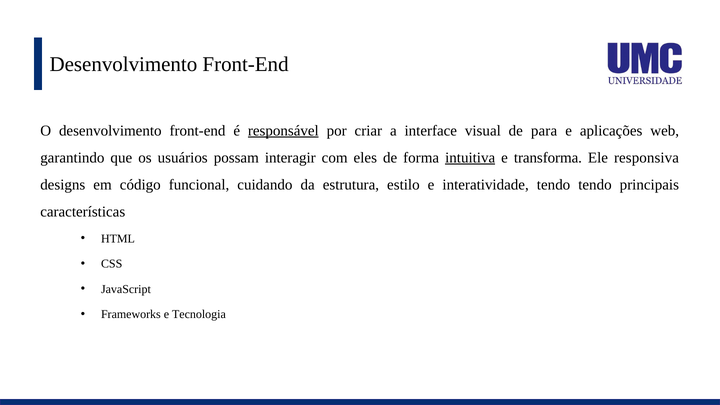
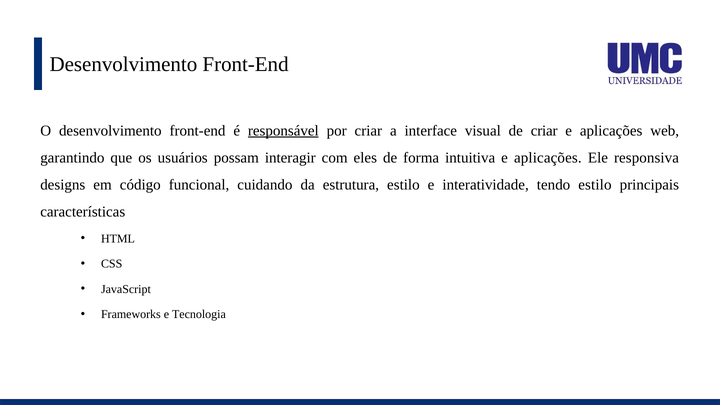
de para: para -> criar
intuitiva underline: present -> none
transforma at (548, 158): transforma -> aplicações
tendo tendo: tendo -> estilo
